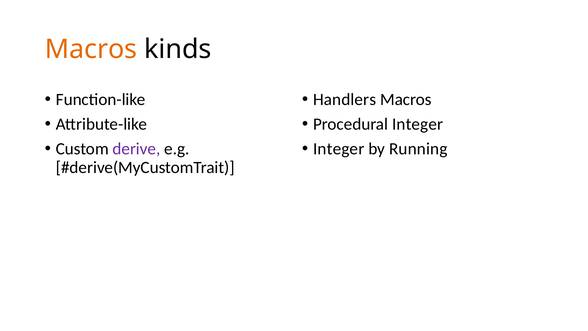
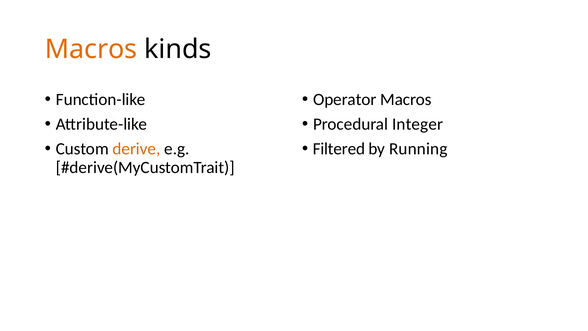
Handlers: Handlers -> Operator
derive colour: purple -> orange
Integer at (339, 149): Integer -> Filtered
